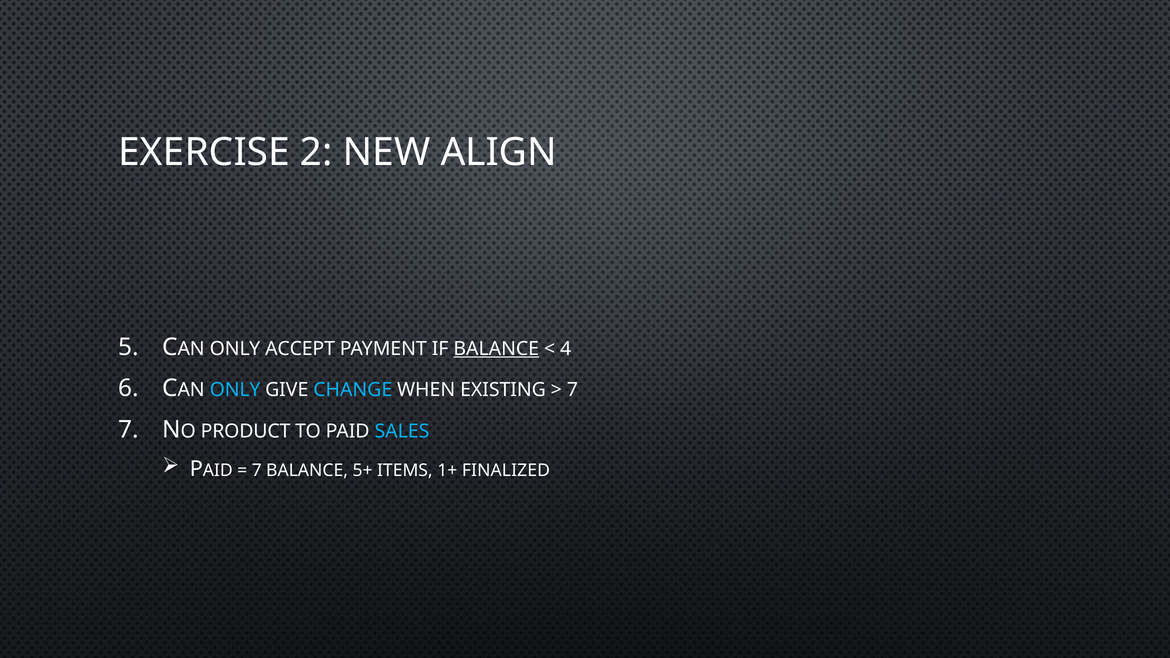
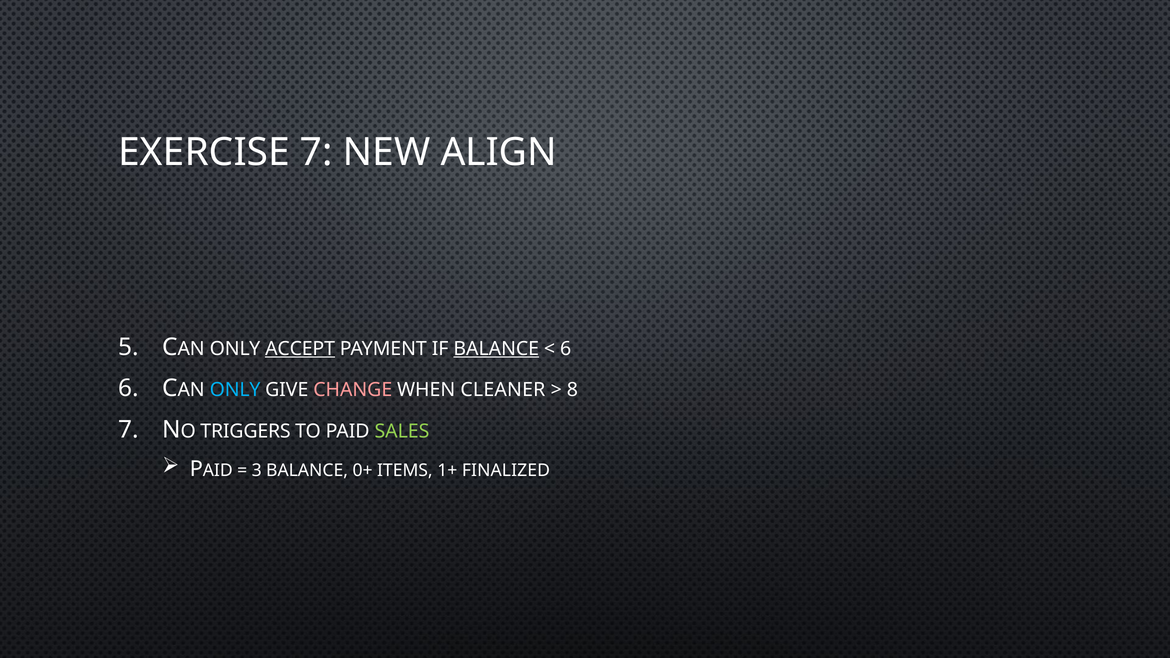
EXERCISE 2: 2 -> 7
ACCEPT underline: none -> present
4 at (566, 349): 4 -> 6
CHANGE colour: light blue -> pink
EXISTING: EXISTING -> CLEANER
7 at (572, 390): 7 -> 8
PRODUCT: PRODUCT -> TRIGGERS
SALES colour: light blue -> light green
7 at (257, 471): 7 -> 3
5+: 5+ -> 0+
